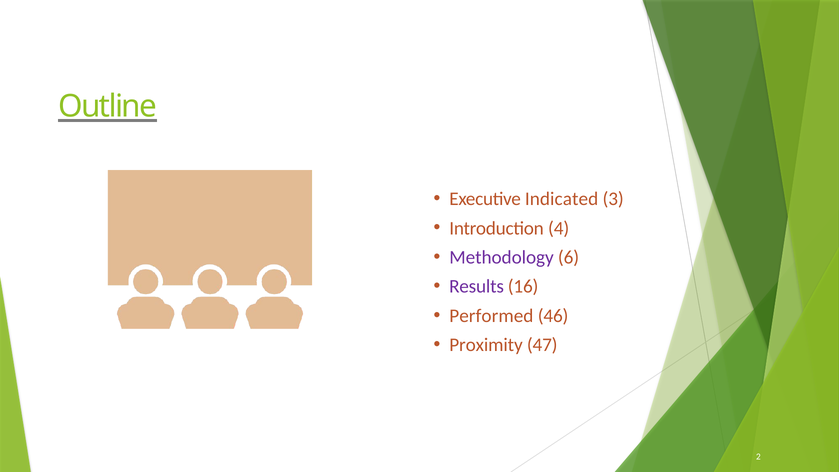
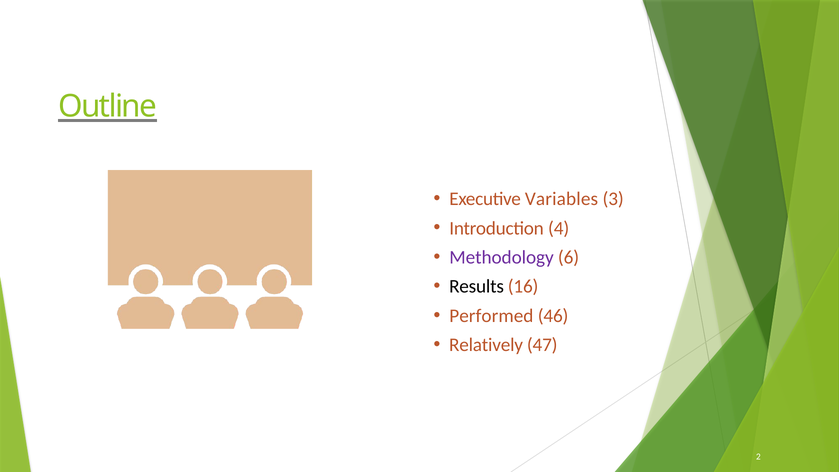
Indicated: Indicated -> Variables
Results colour: purple -> black
Proximity: Proximity -> Relatively
